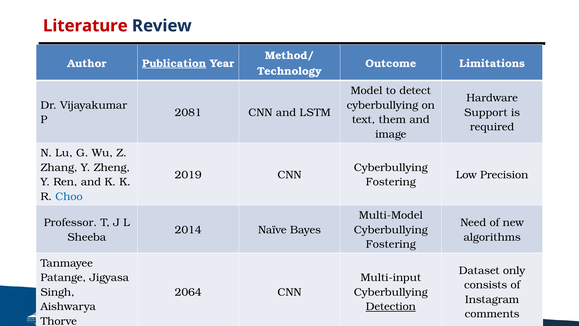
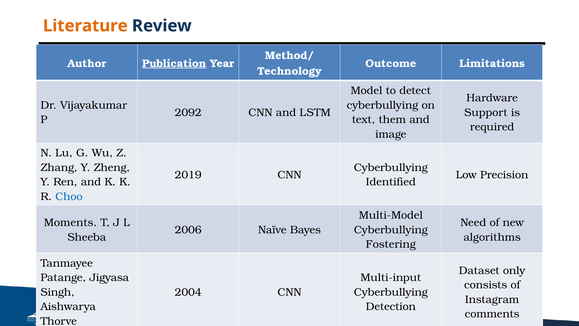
Literature colour: red -> orange
2081: 2081 -> 2092
Fostering at (391, 182): Fostering -> Identified
Professor: Professor -> Moments
2014: 2014 -> 2006
2064: 2064 -> 2004
Detection underline: present -> none
